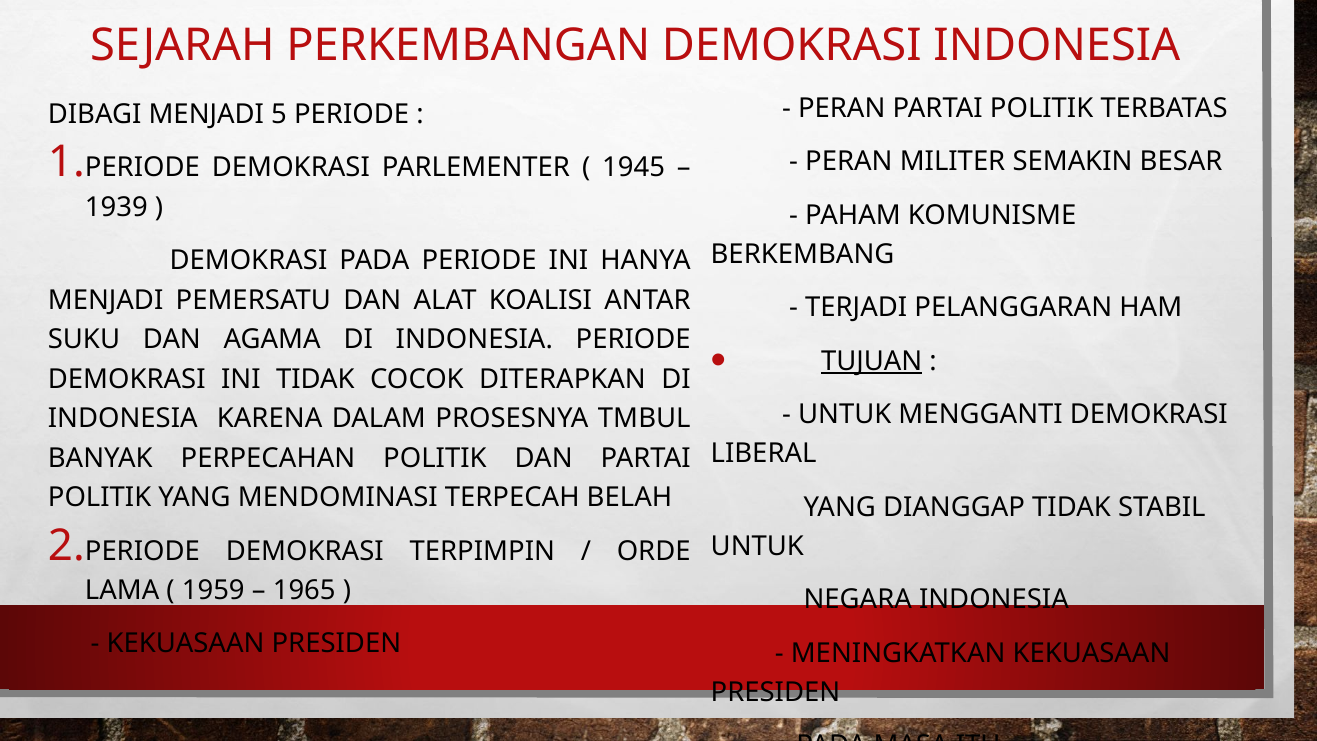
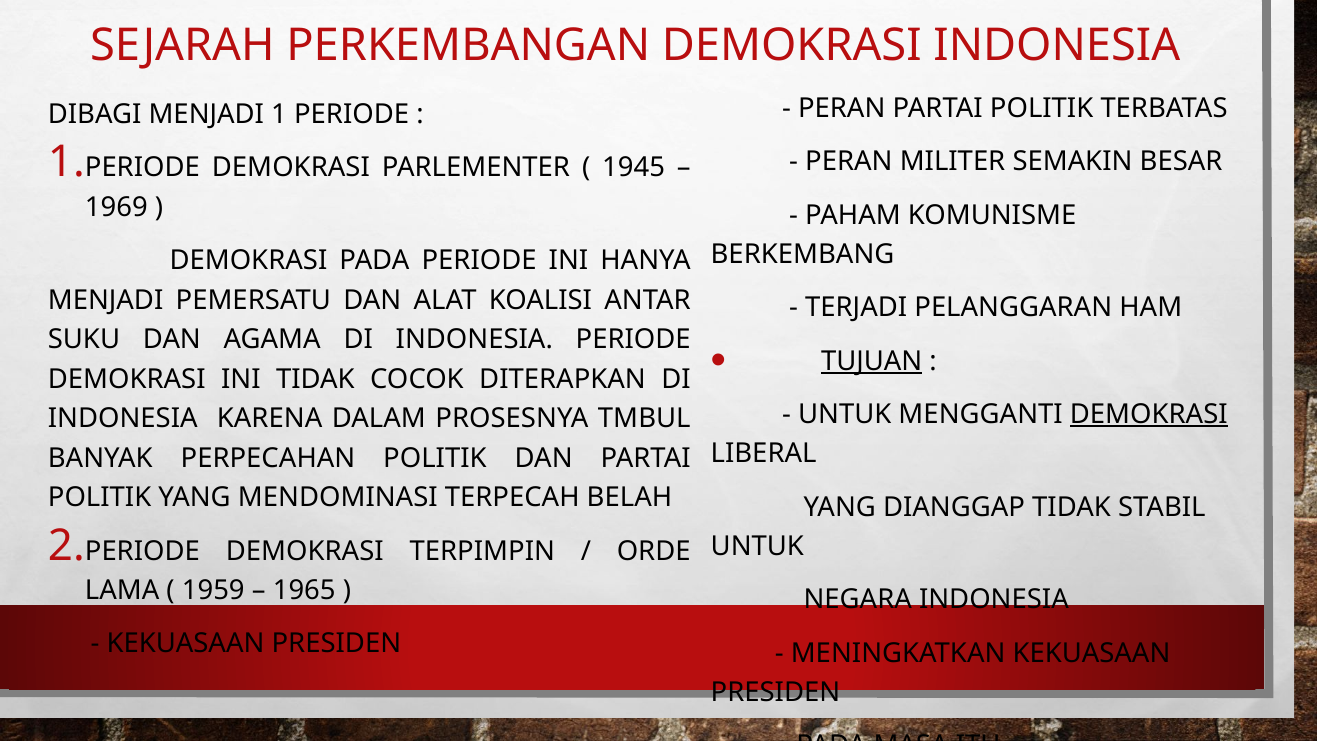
MENJADI 5: 5 -> 1
1939: 1939 -> 1969
DEMOKRASI at (1149, 414) underline: none -> present
